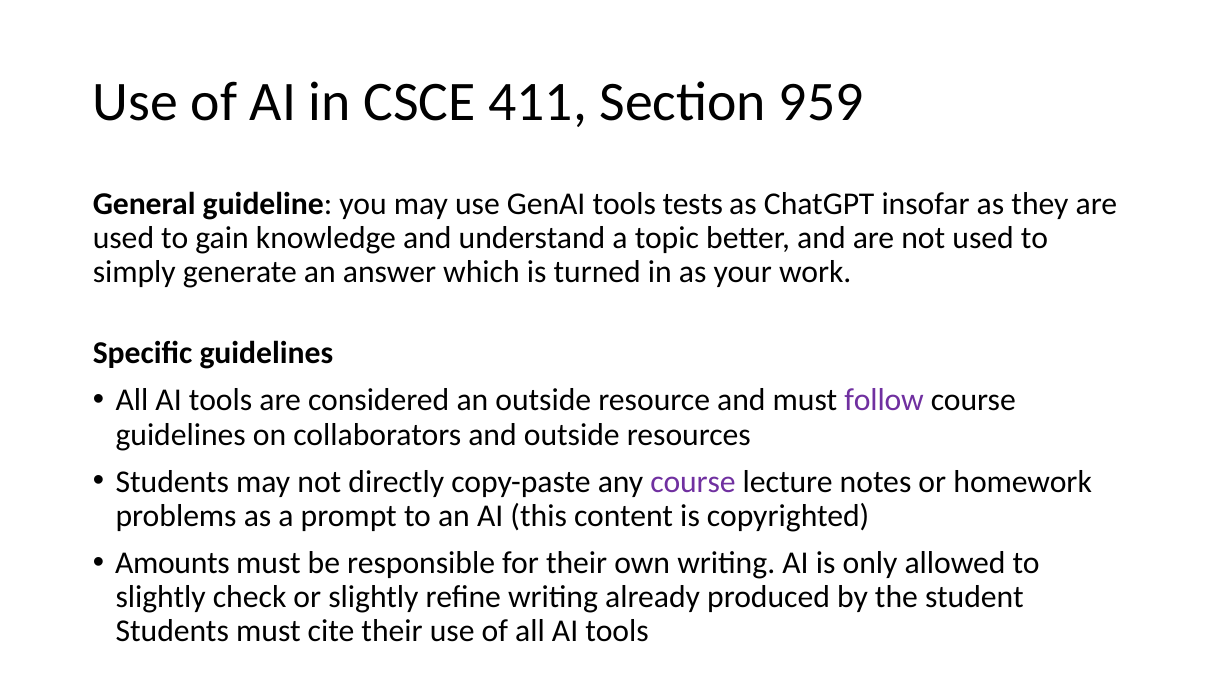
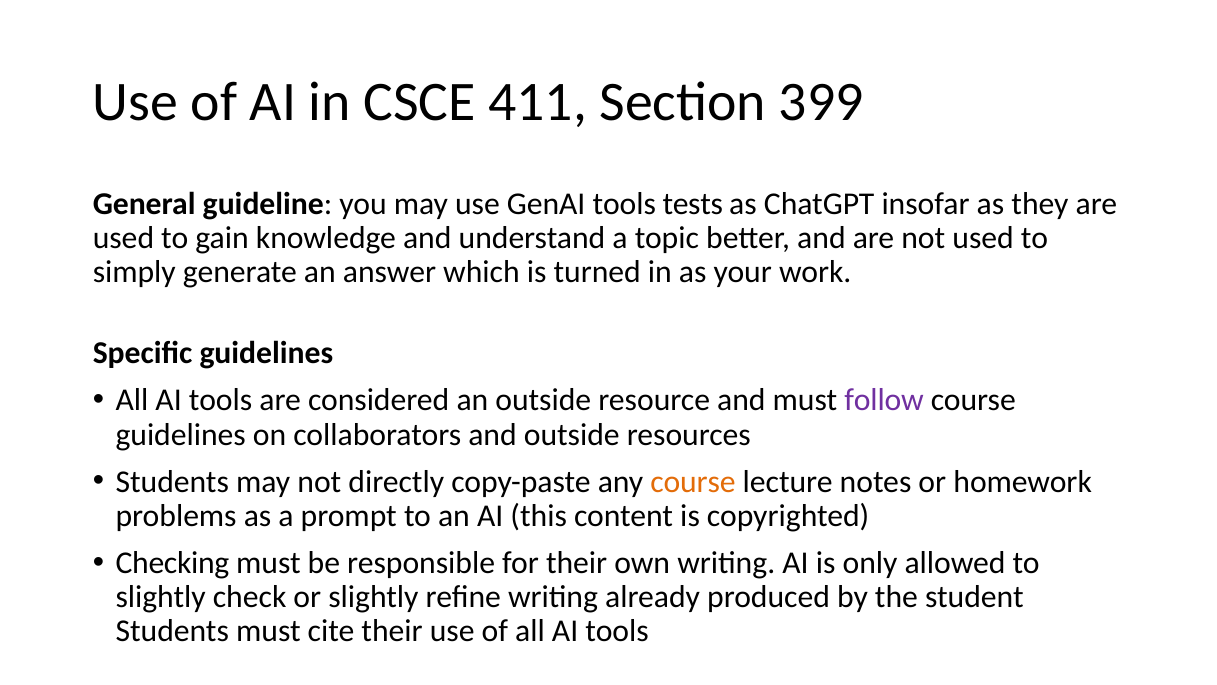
959: 959 -> 399
course at (693, 481) colour: purple -> orange
Amounts: Amounts -> Checking
